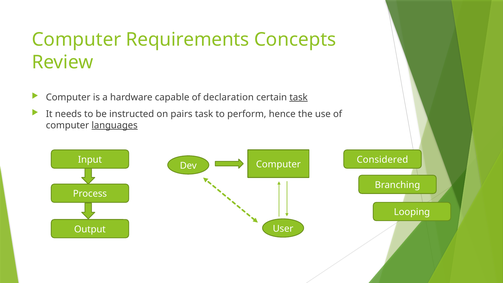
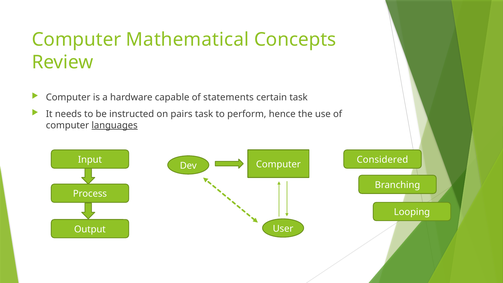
Requirements: Requirements -> Mathematical
declaration: declaration -> statements
task at (299, 97) underline: present -> none
